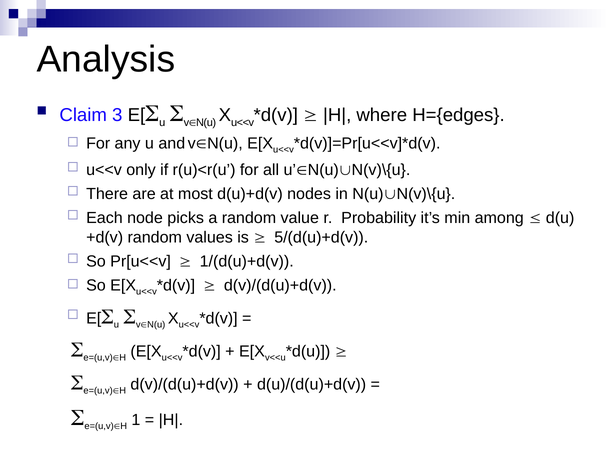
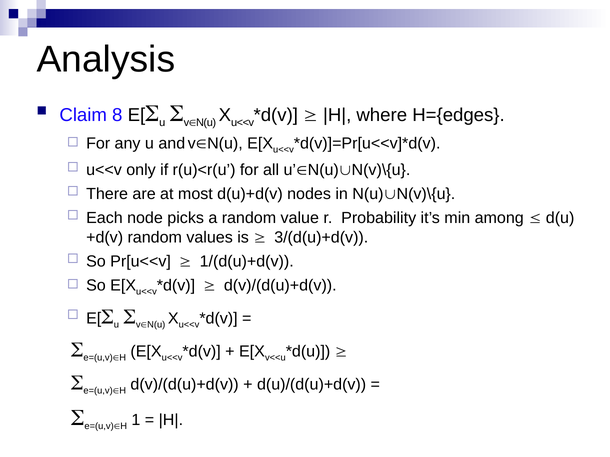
3: 3 -> 8
5/(d(u)+d(v: 5/(d(u)+d(v -> 3/(d(u)+d(v
